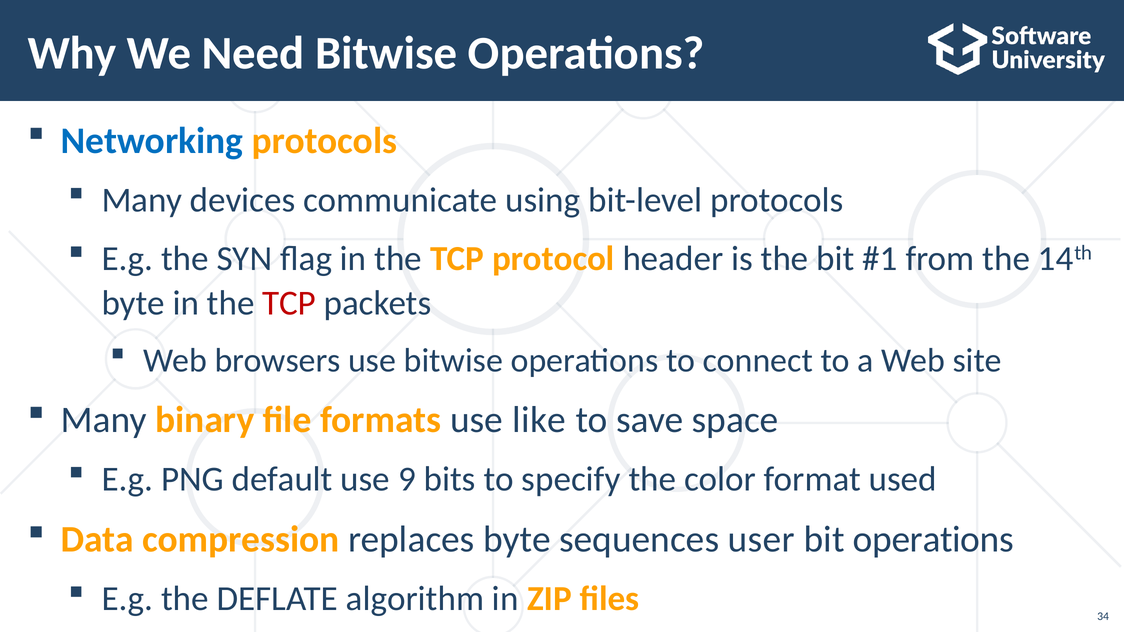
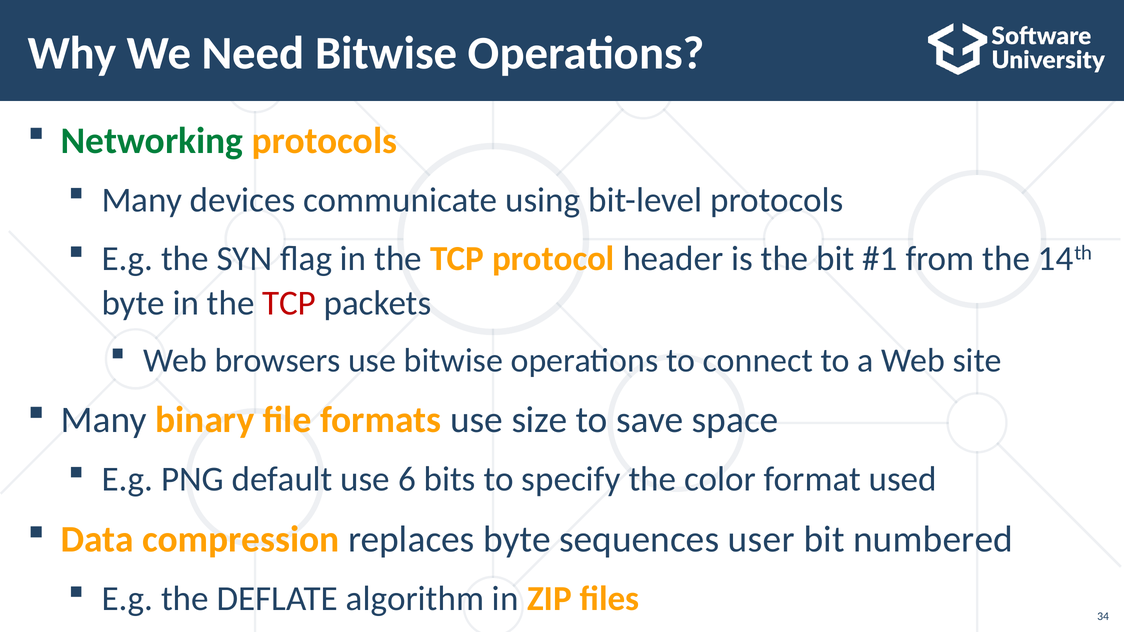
Networking colour: blue -> green
like: like -> size
9: 9 -> 6
bit operations: operations -> numbered
